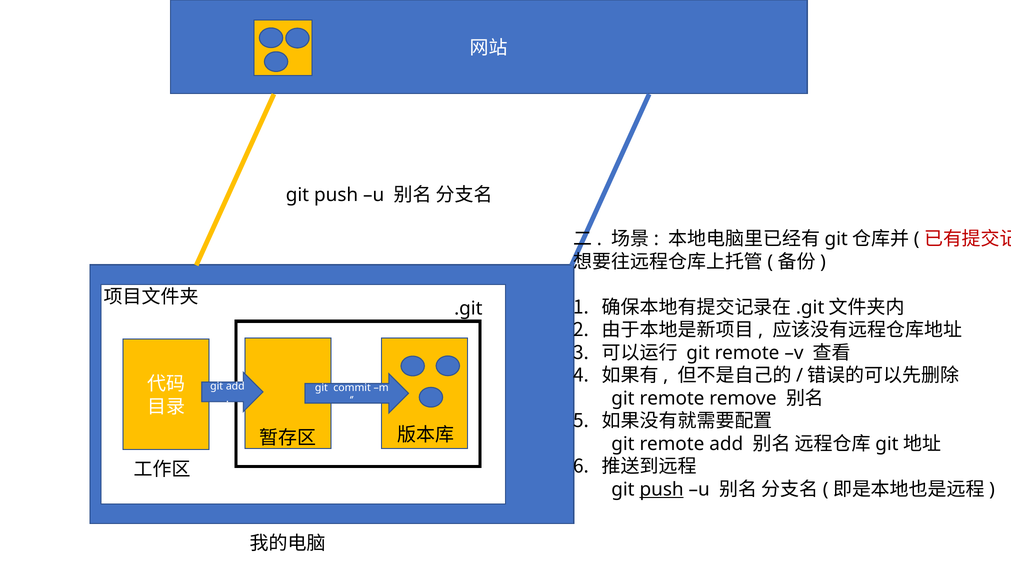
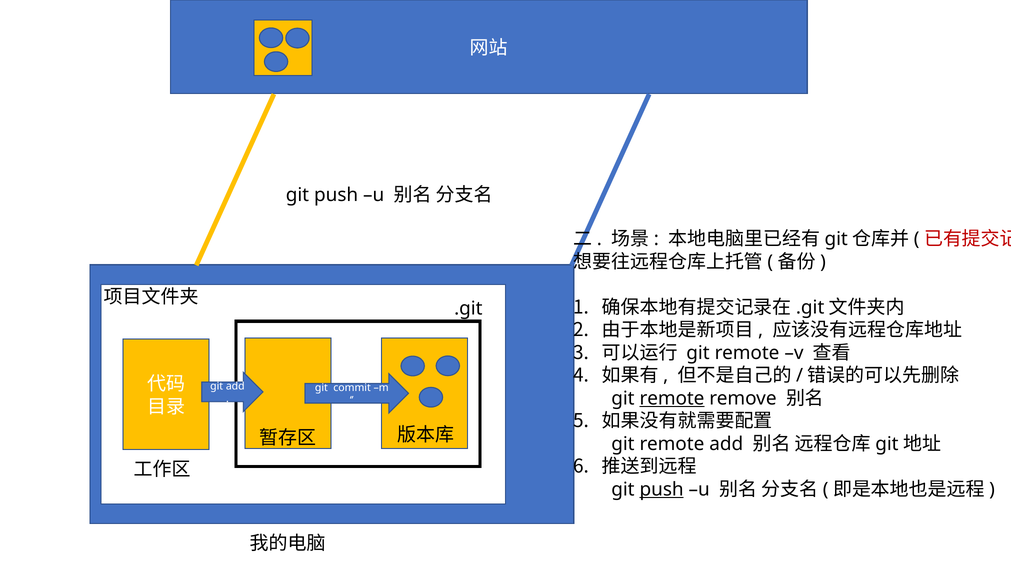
remote at (672, 398) underline: none -> present
